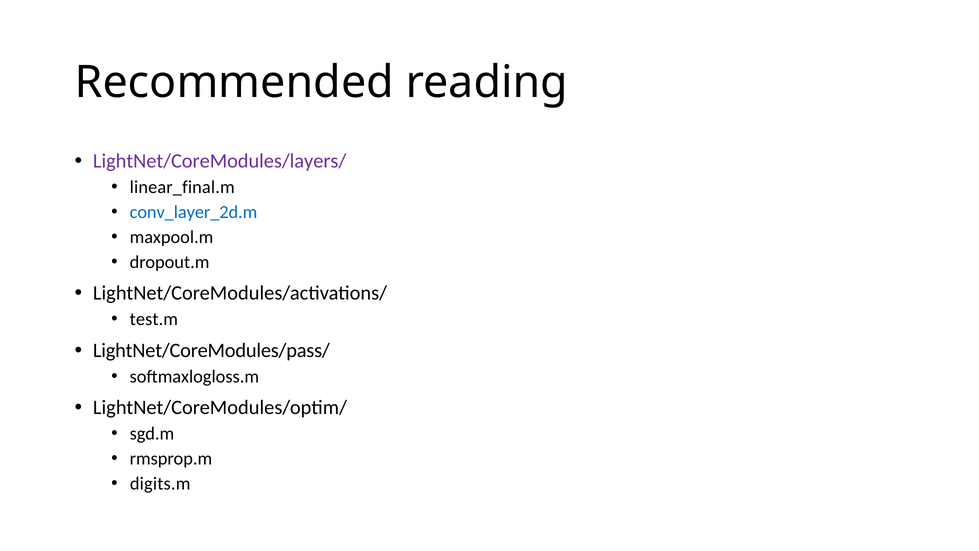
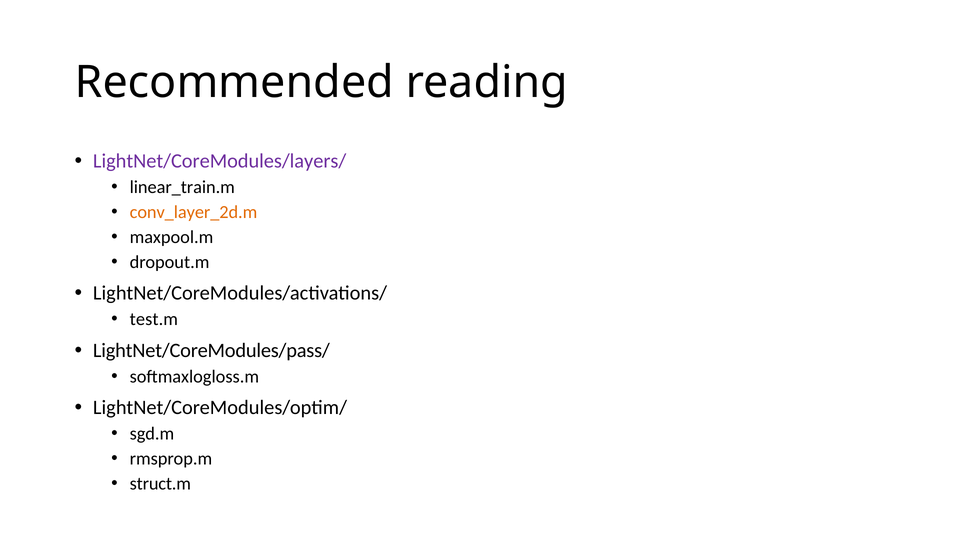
linear_final.m: linear_final.m -> linear_train.m
conv_layer_2d.m colour: blue -> orange
digits.m: digits.m -> struct.m
